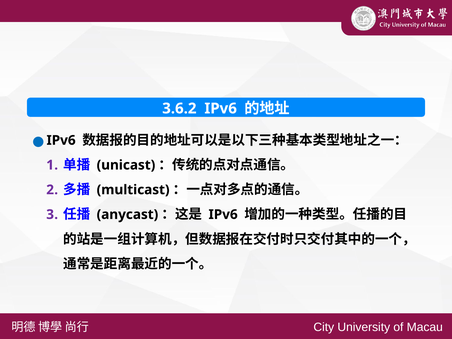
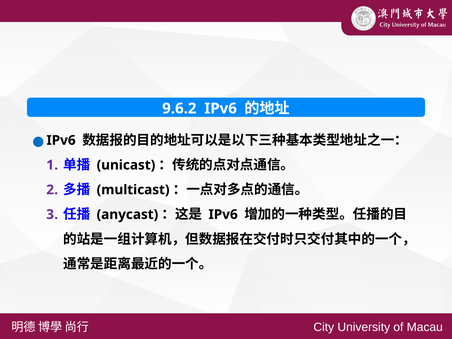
3.6.2: 3.6.2 -> 9.6.2
